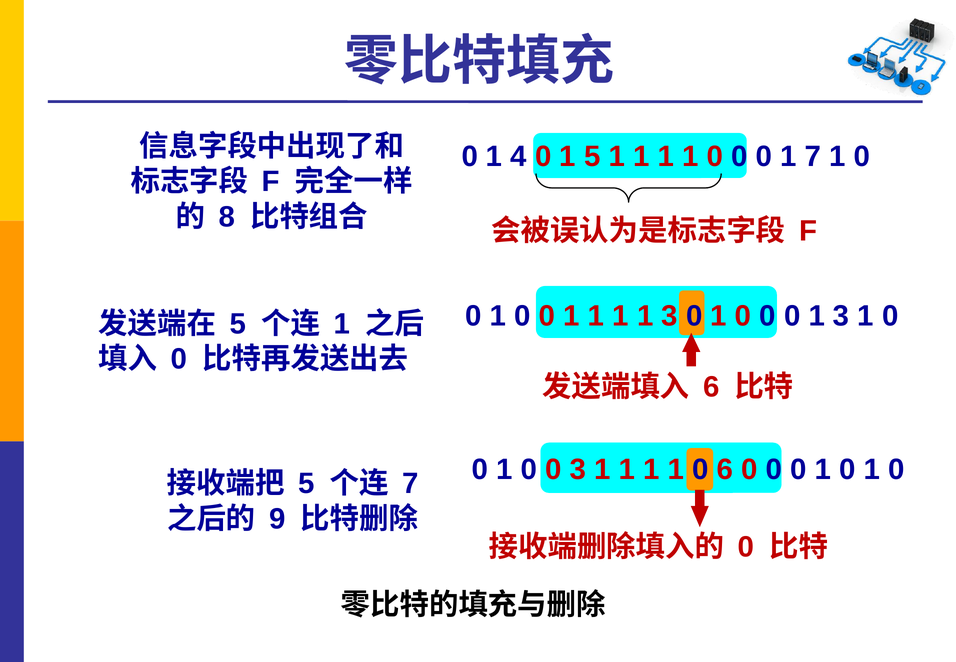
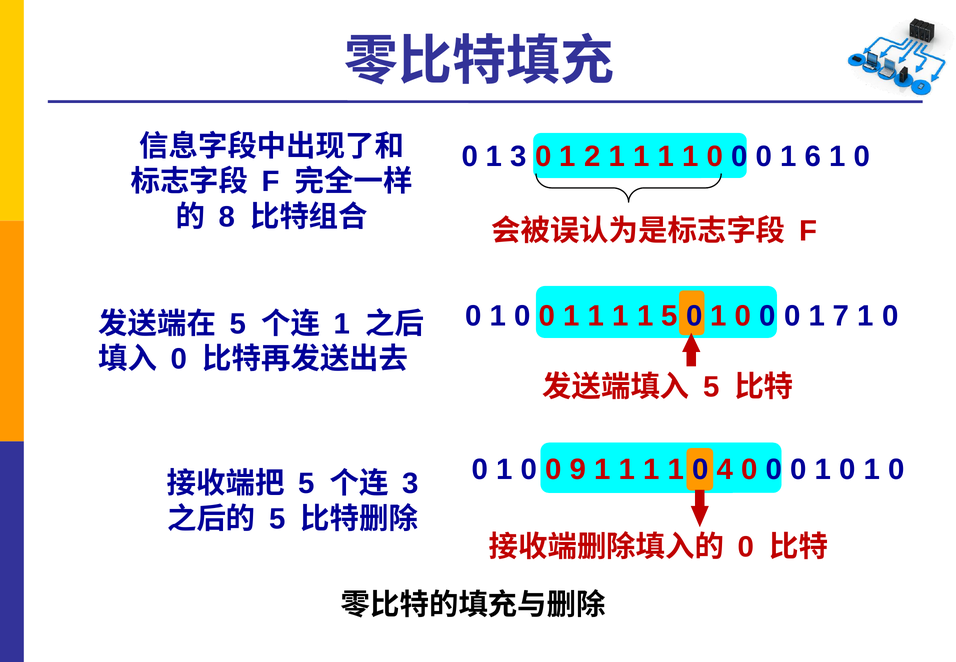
1 4: 4 -> 3
1 5: 5 -> 2
1 7: 7 -> 6
1 1 3: 3 -> 5
0 1 3: 3 -> 7
6 at (711, 387): 6 -> 5
0 3: 3 -> 9
0 6: 6 -> 4
7 at (410, 483): 7 -> 3
9 at (277, 519): 9 -> 5
